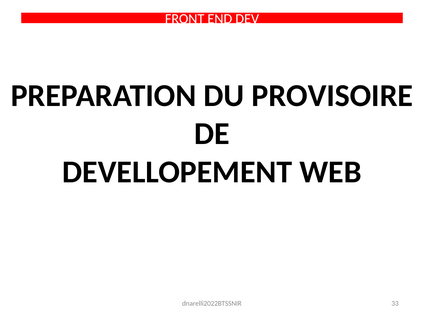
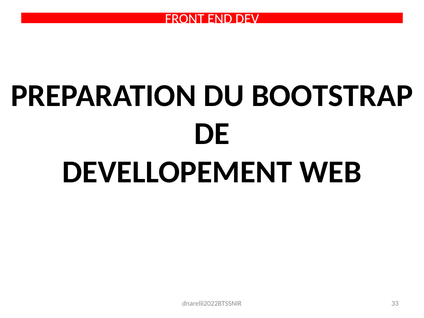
PROVISOIRE: PROVISOIRE -> BOOTSTRAP
